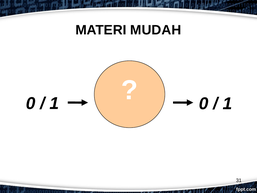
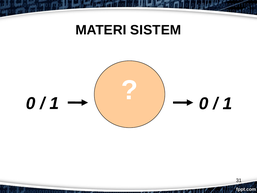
MUDAH: MUDAH -> SISTEM
